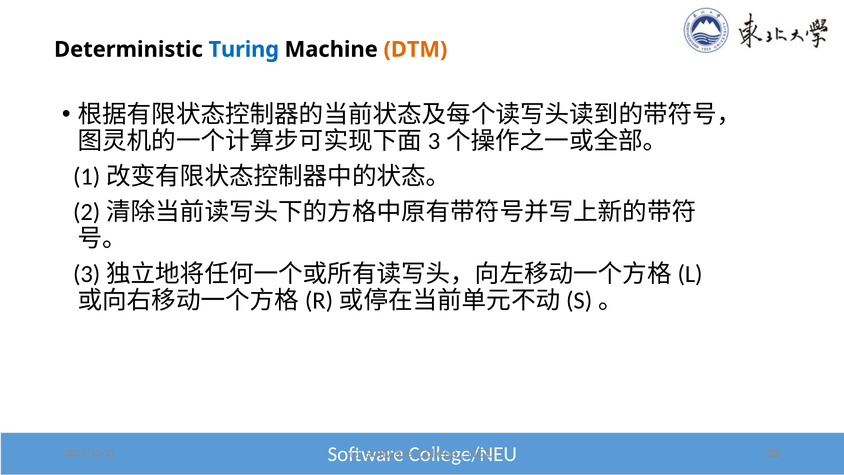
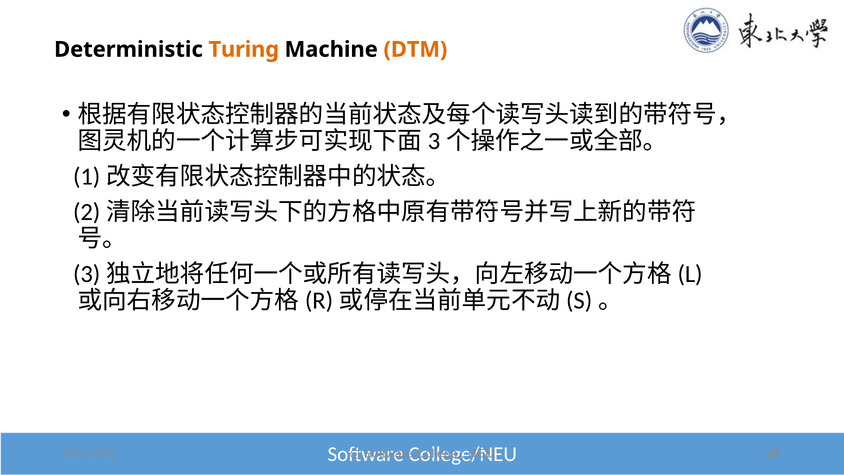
Turing colour: blue -> orange
